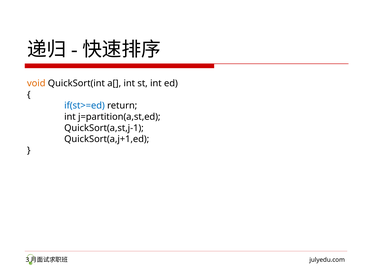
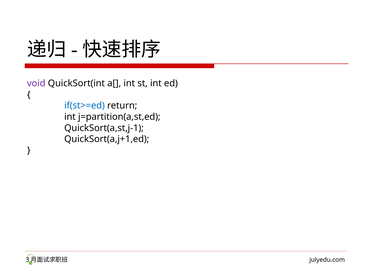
void colour: orange -> purple
